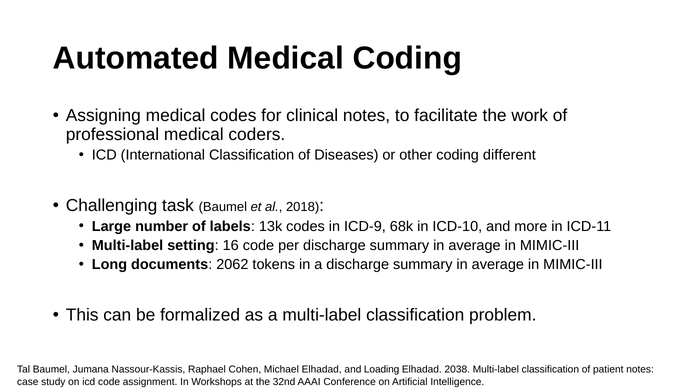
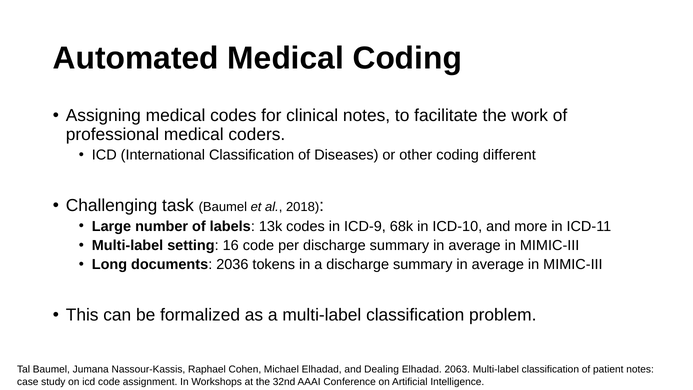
2062: 2062 -> 2036
Loading: Loading -> Dealing
2038: 2038 -> 2063
